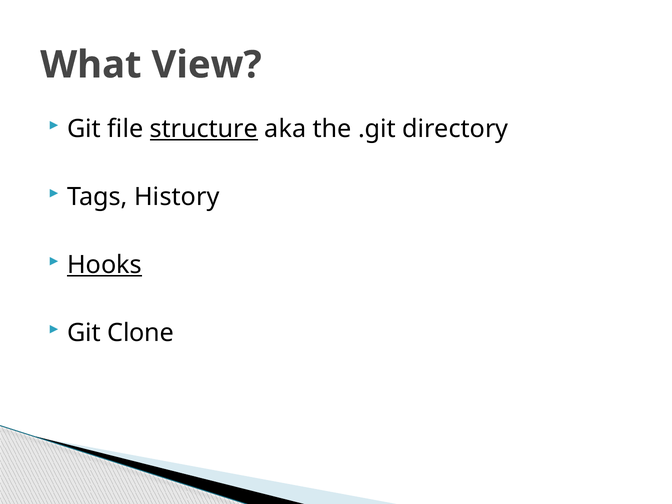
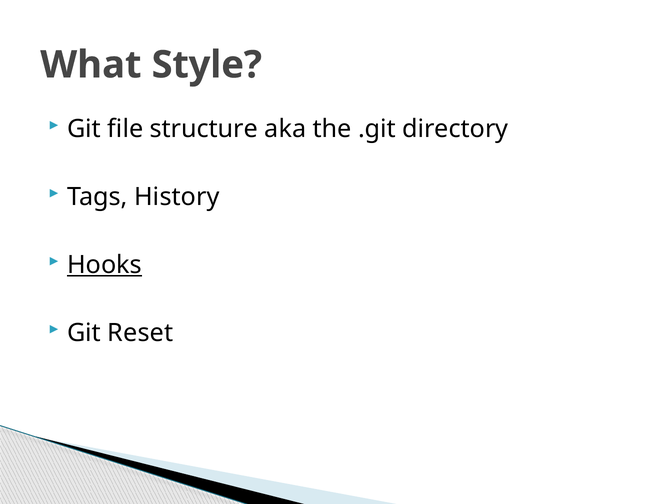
View: View -> Style
structure underline: present -> none
Clone: Clone -> Reset
